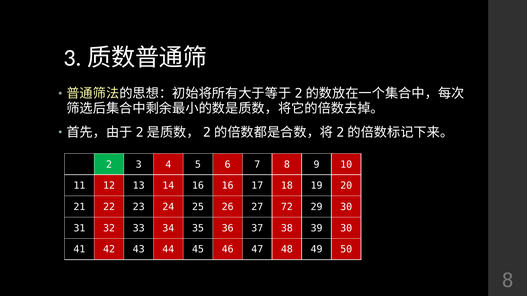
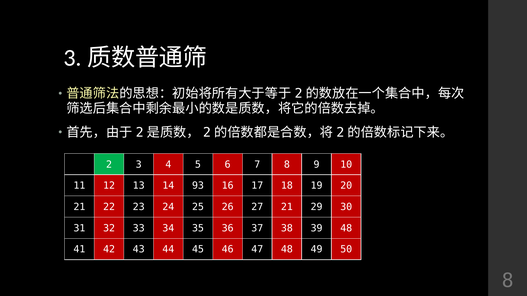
14 16: 16 -> 93
27 72: 72 -> 21
39 30: 30 -> 48
